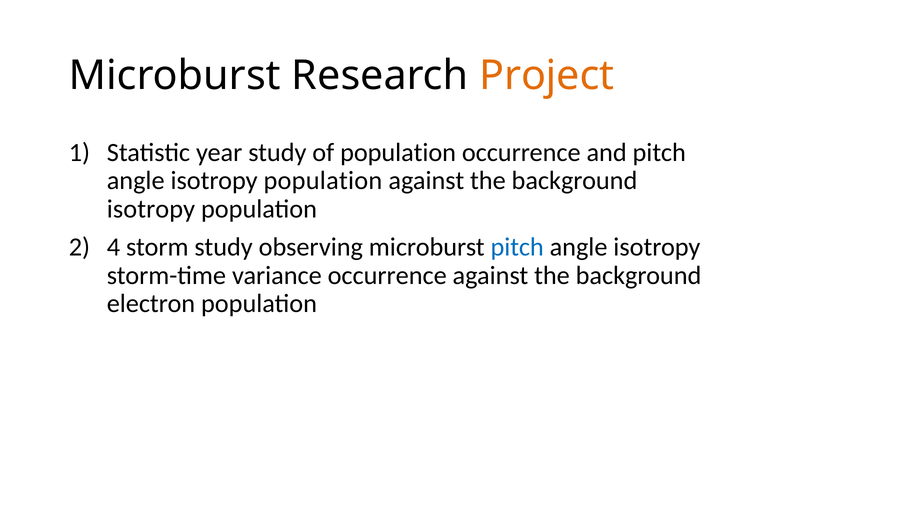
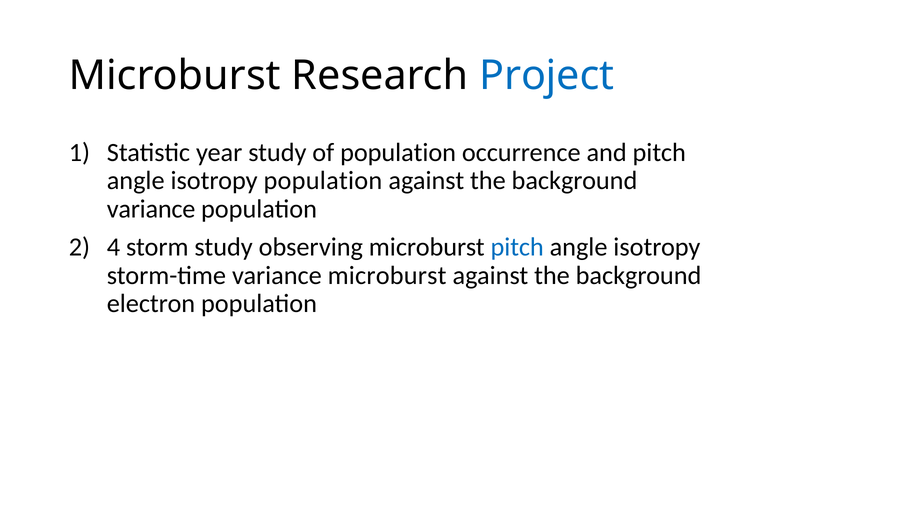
Project colour: orange -> blue
isotropy at (151, 209): isotropy -> variance
variance occurrence: occurrence -> microburst
